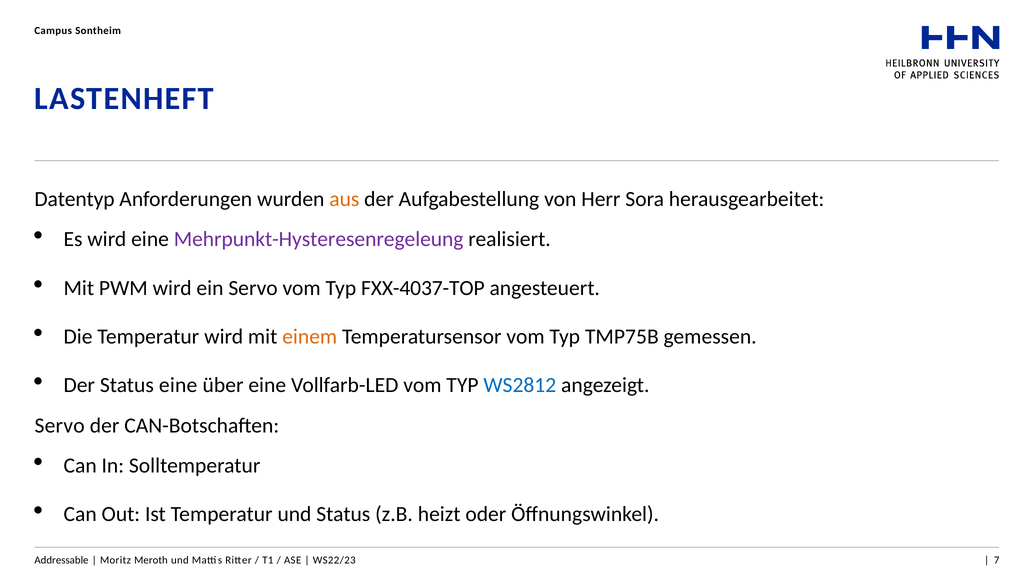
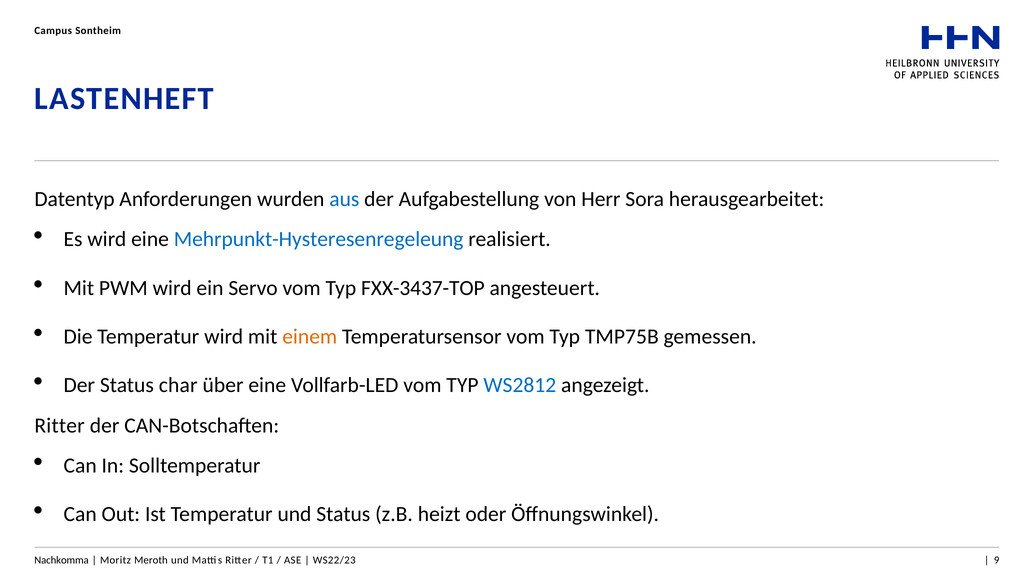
aus colour: orange -> blue
Mehrpunkt-Hysteresenregeleung colour: purple -> blue
FXX-4037-TOP: FXX-4037-TOP -> FXX-3437-TOP
Status eine: eine -> char
Servo at (60, 425): Servo -> Ritter
Addressable: Addressable -> Nachkomma
7: 7 -> 9
